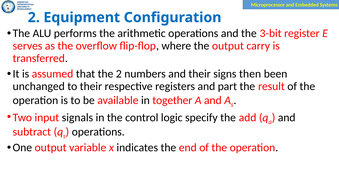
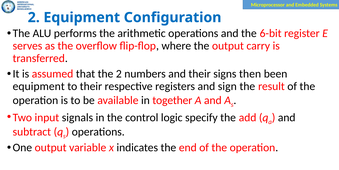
3-bit: 3-bit -> 6-bit
unchanged at (39, 86): unchanged -> equipment
part: part -> sign
